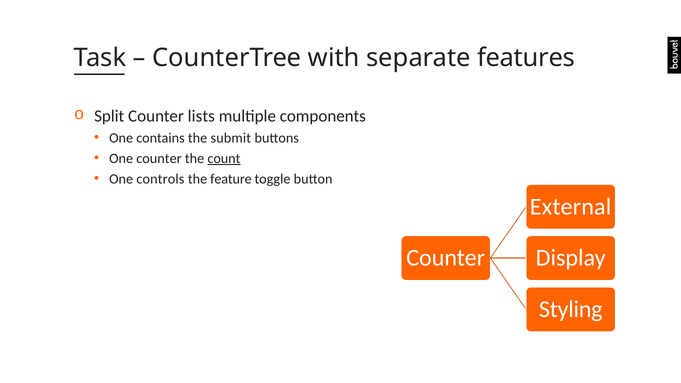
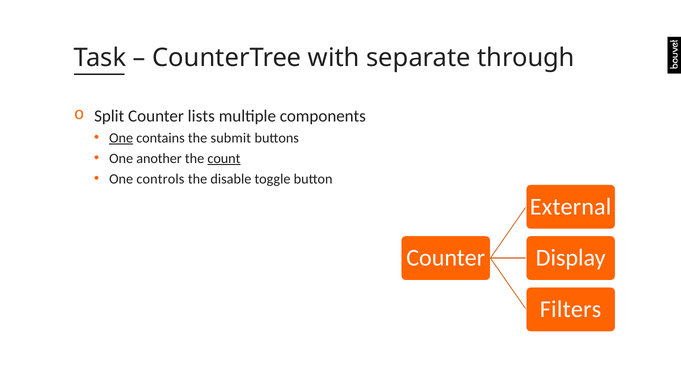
features: features -> through
One at (121, 138) underline: none -> present
One counter: counter -> another
feature: feature -> disable
Styling: Styling -> Filters
